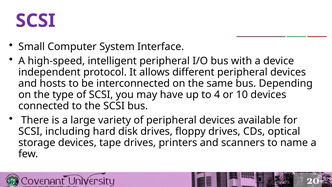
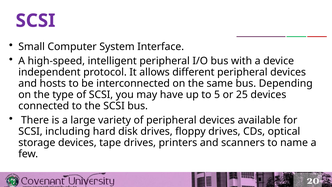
4: 4 -> 5
10: 10 -> 25
